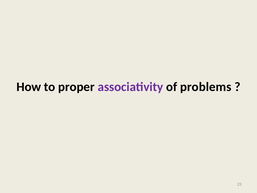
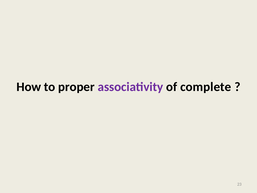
problems: problems -> complete
